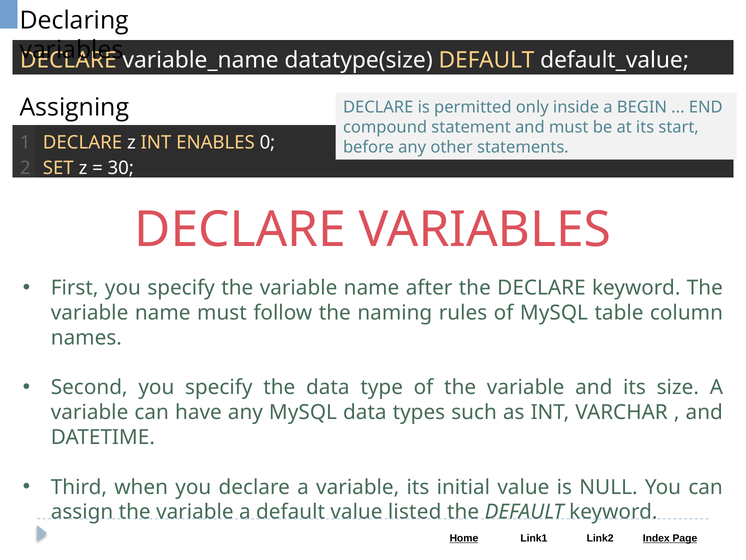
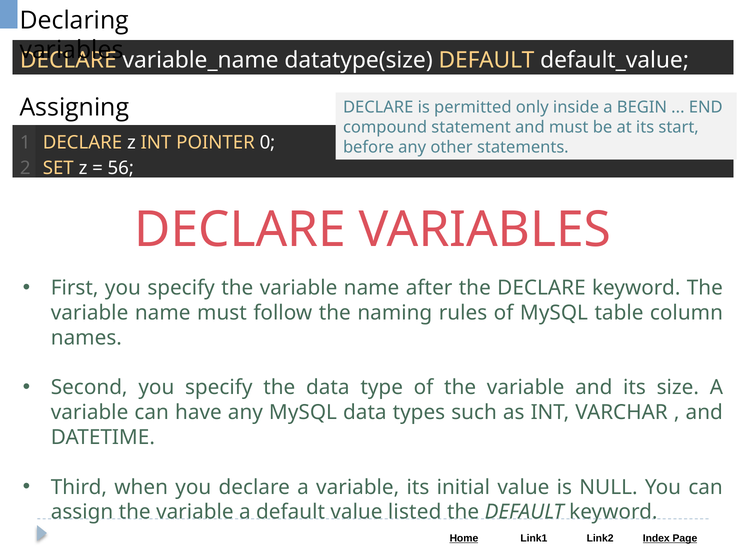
ENABLES: ENABLES -> POINTER
30: 30 -> 56
